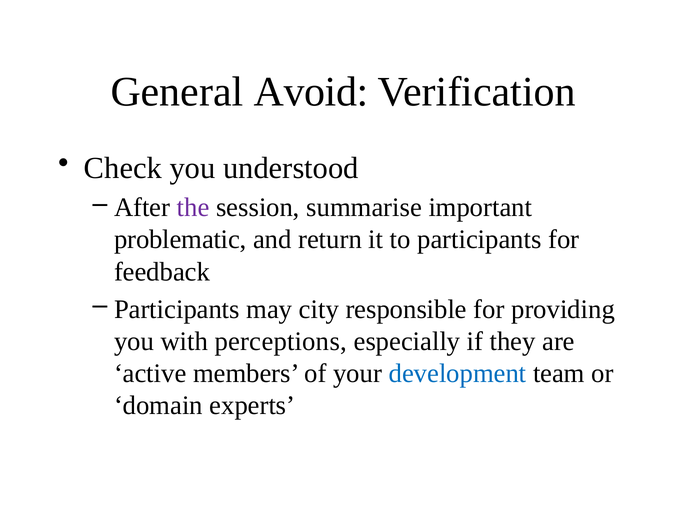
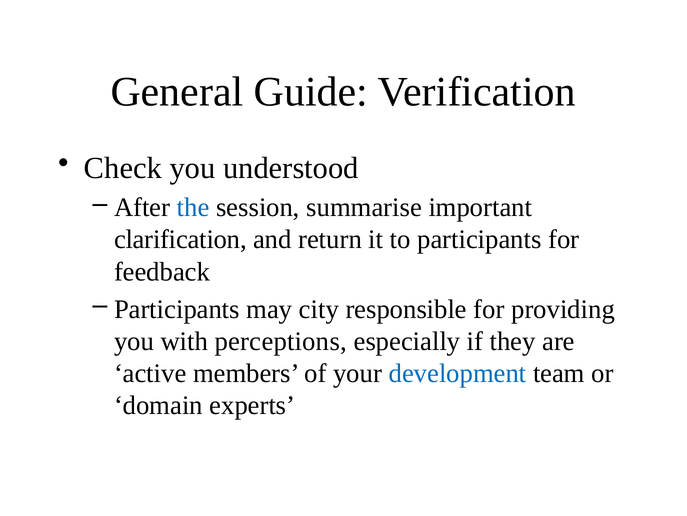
Avoid: Avoid -> Guide
the colour: purple -> blue
problematic: problematic -> clarification
